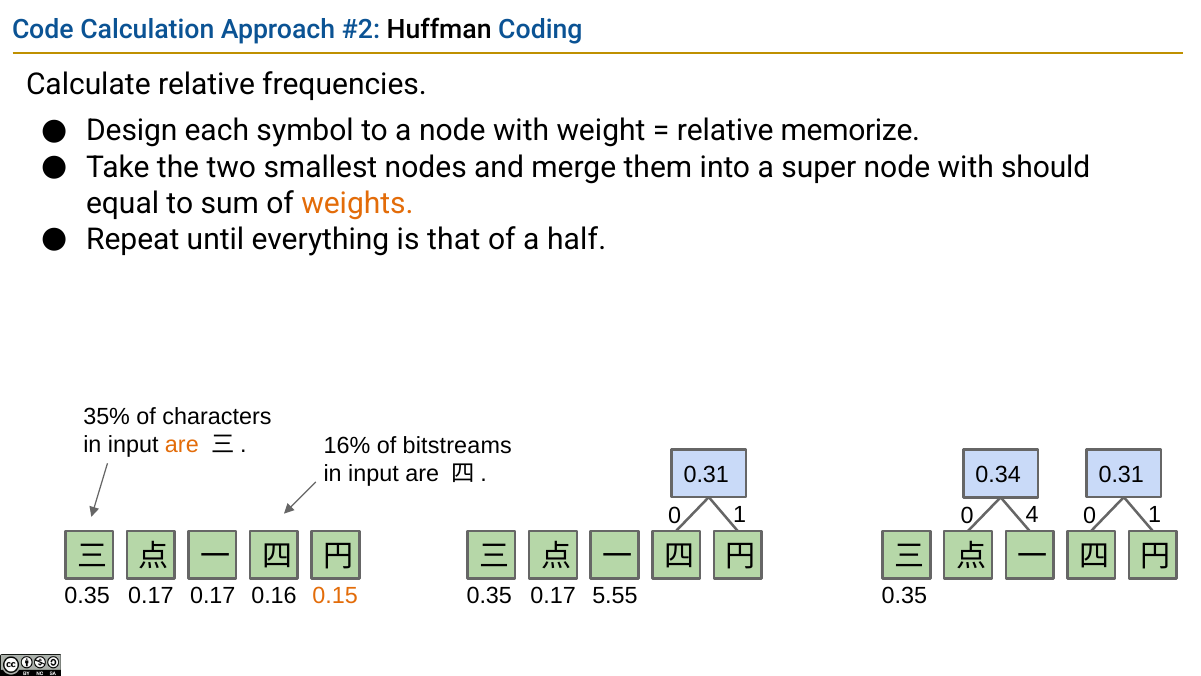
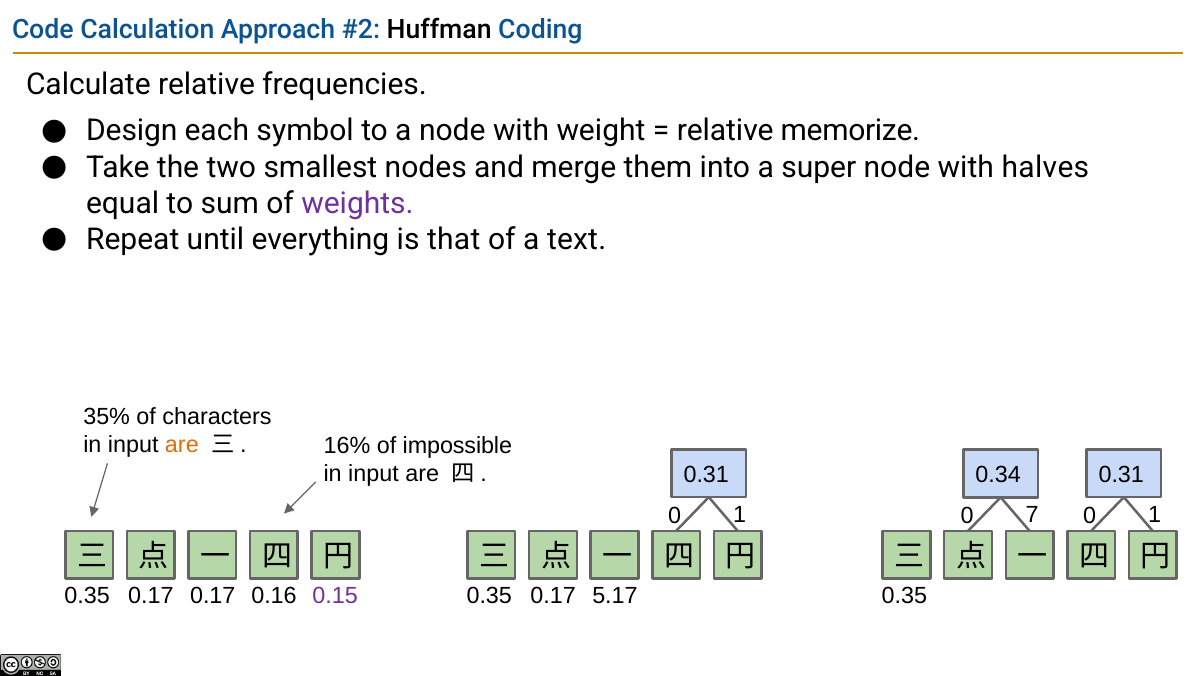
should: should -> halves
weights colour: orange -> purple
half: half -> text
bitstreams: bitstreams -> impossible
4: 4 -> 7
0.15 colour: orange -> purple
5.55: 5.55 -> 5.17
